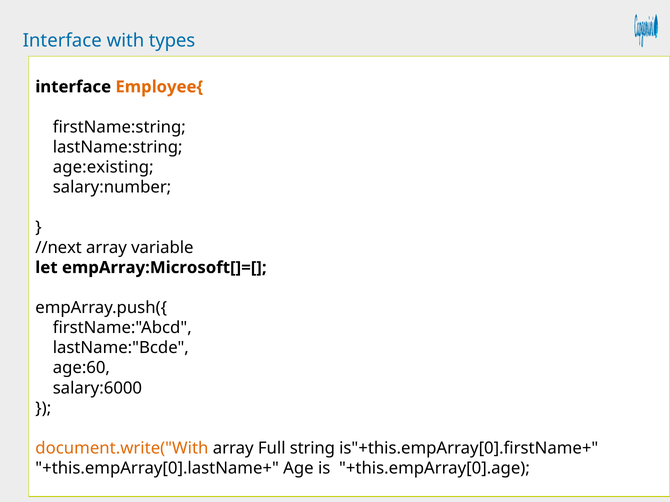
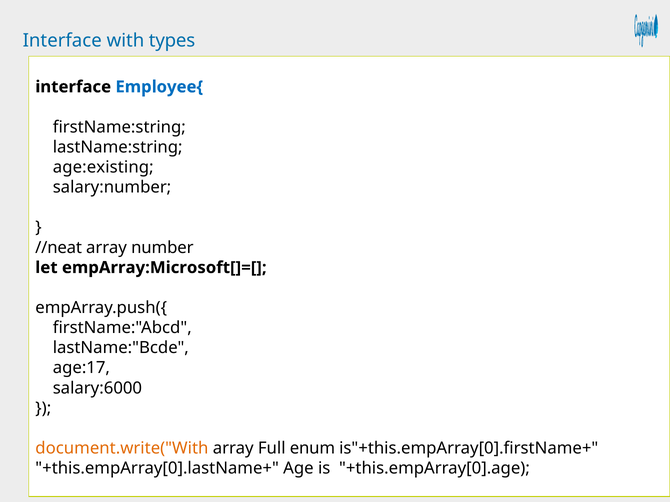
Employee{ colour: orange -> blue
//next: //next -> //neat
variable: variable -> number
age:60: age:60 -> age:17
string: string -> enum
